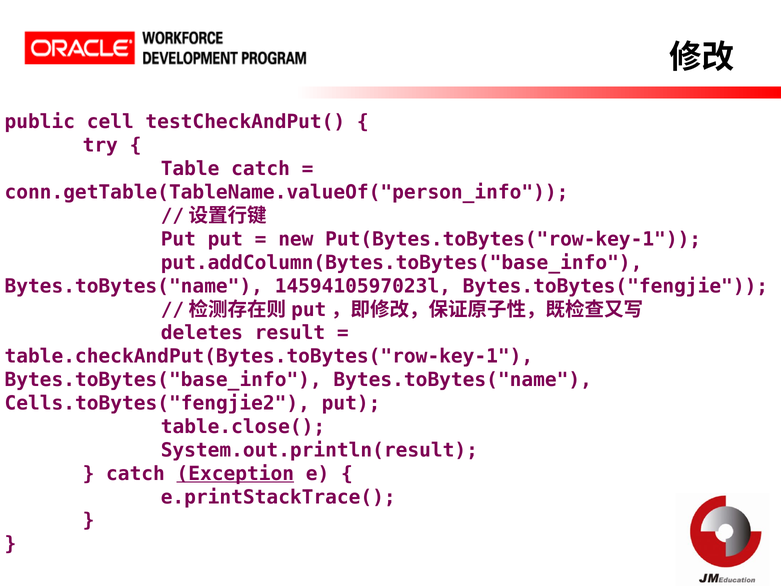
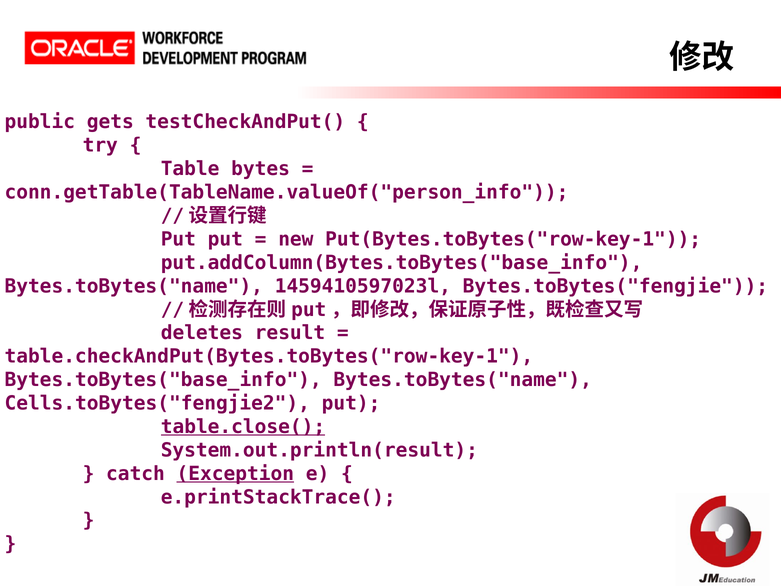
cell: cell -> gets
Table catch: catch -> bytes
table.close( underline: none -> present
